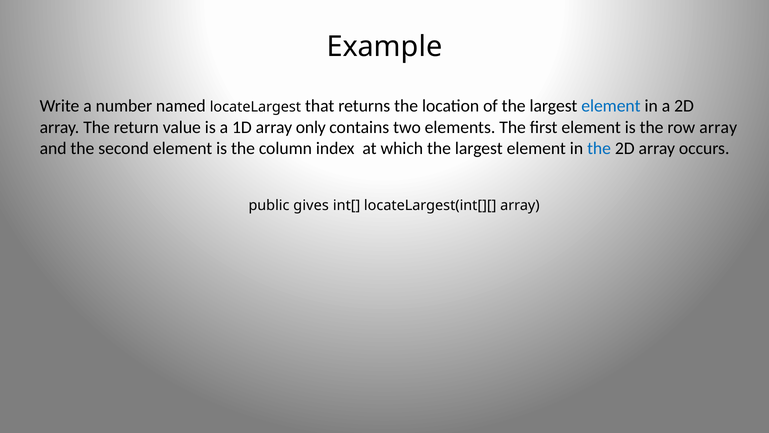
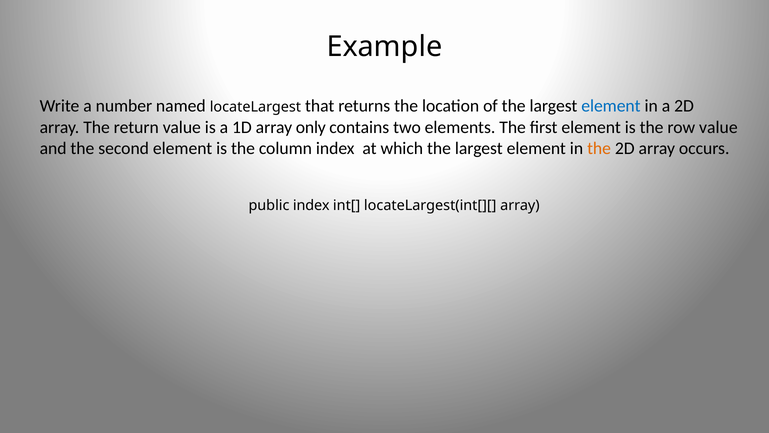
row array: array -> value
the at (599, 148) colour: blue -> orange
public gives: gives -> index
